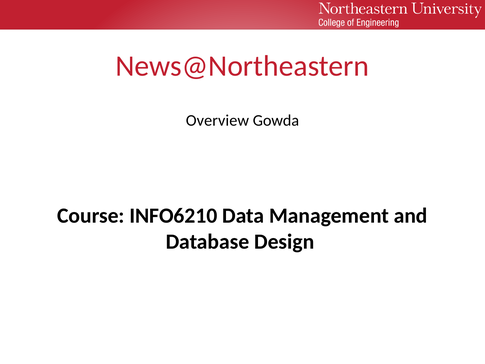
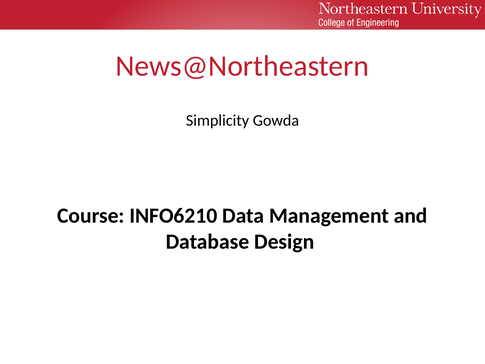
Overview: Overview -> Simplicity
